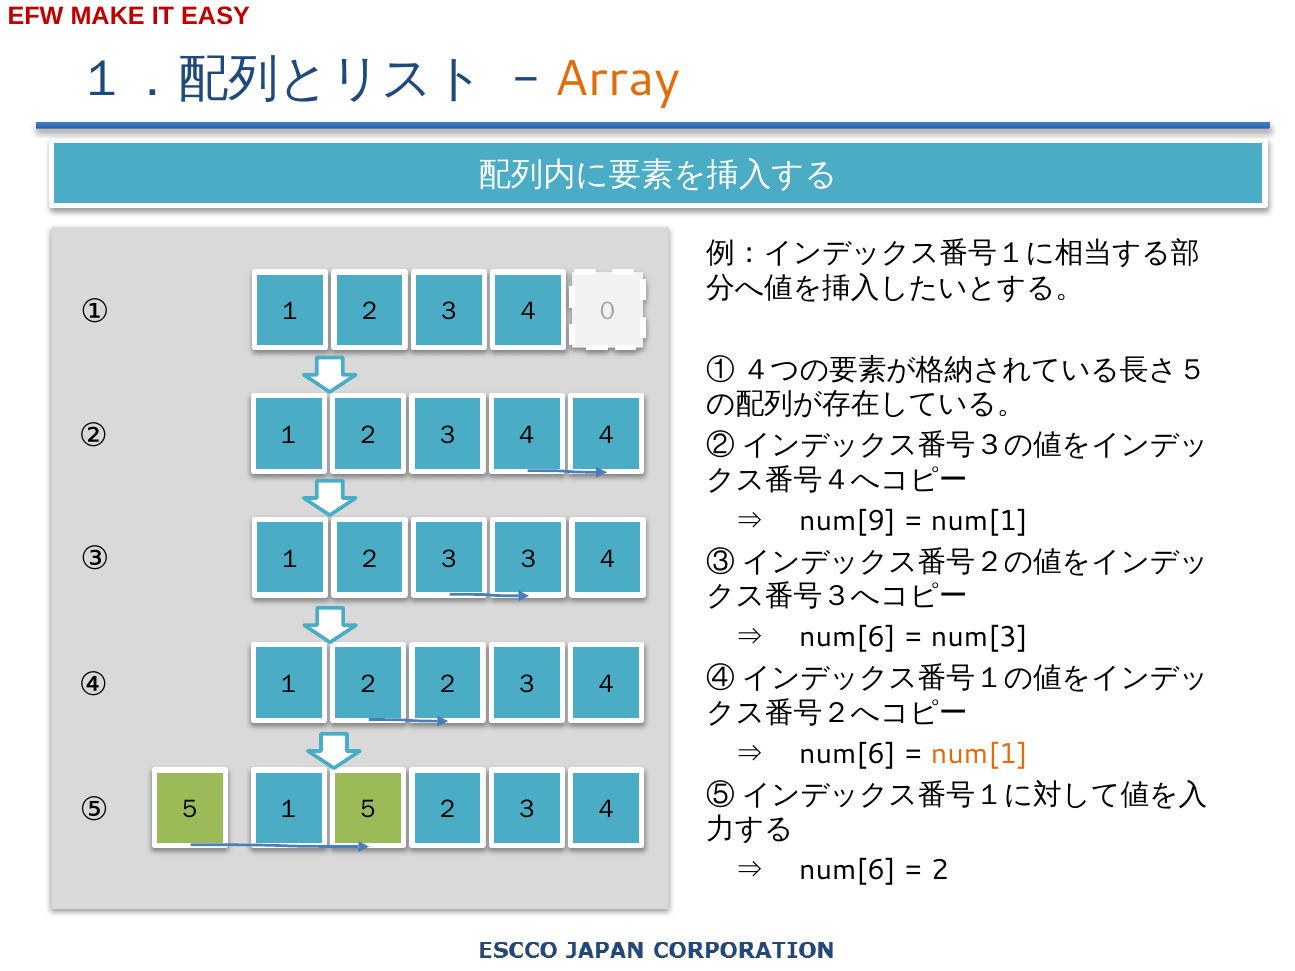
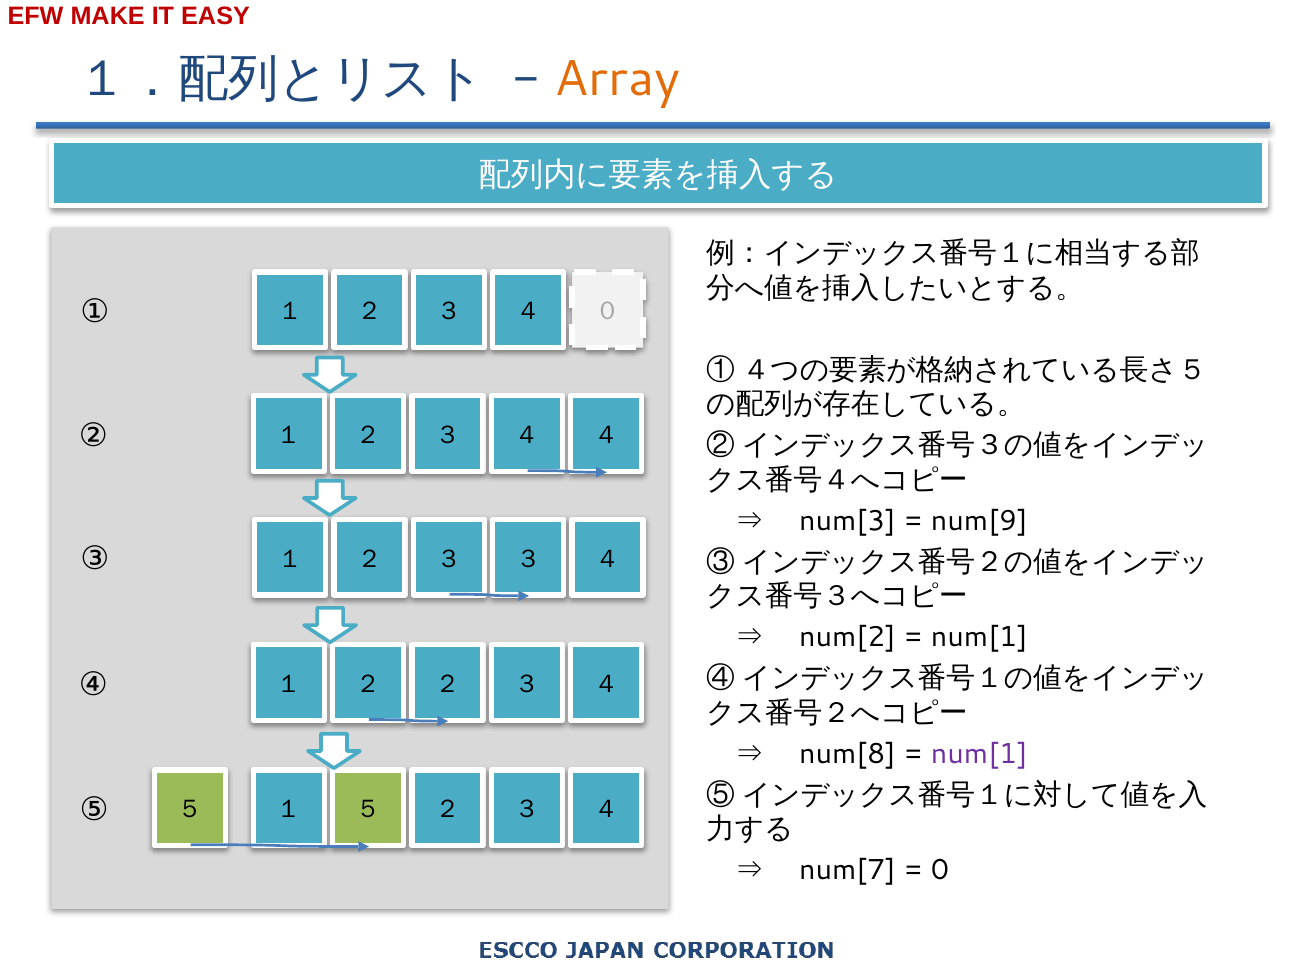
num[9: num[9 -> num[3
num[1 at (979, 521): num[1 -> num[9
num[6 at (848, 637): num[6 -> num[2
num[3 at (979, 637): num[3 -> num[1
num[6 at (848, 754): num[6 -> num[8
num[1 at (979, 754) colour: orange -> purple
num[6 at (848, 870): num[6 -> num[7
2: 2 -> 0
